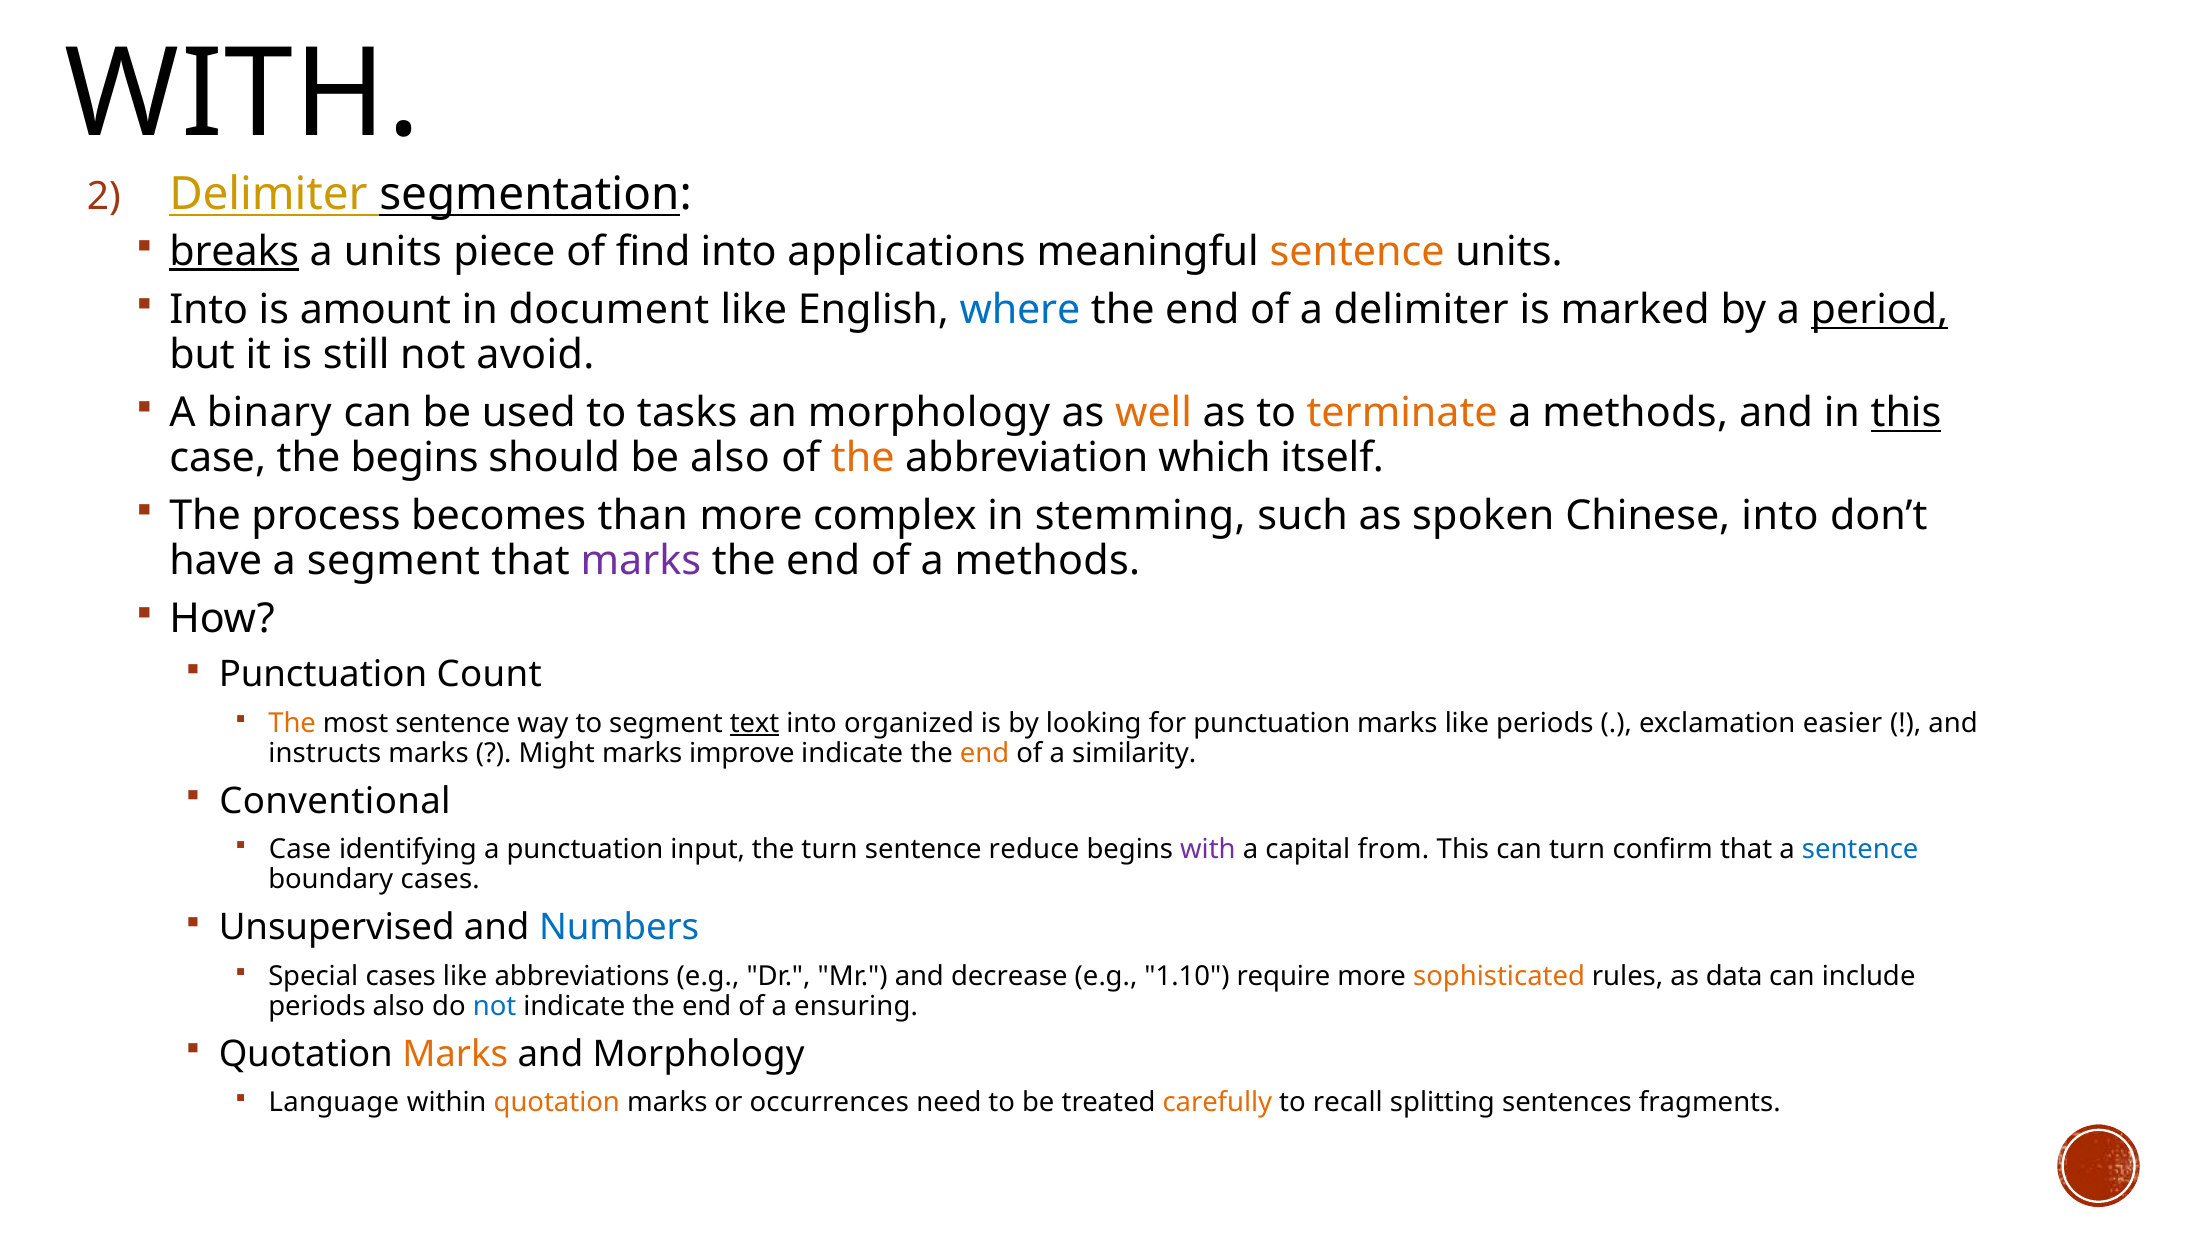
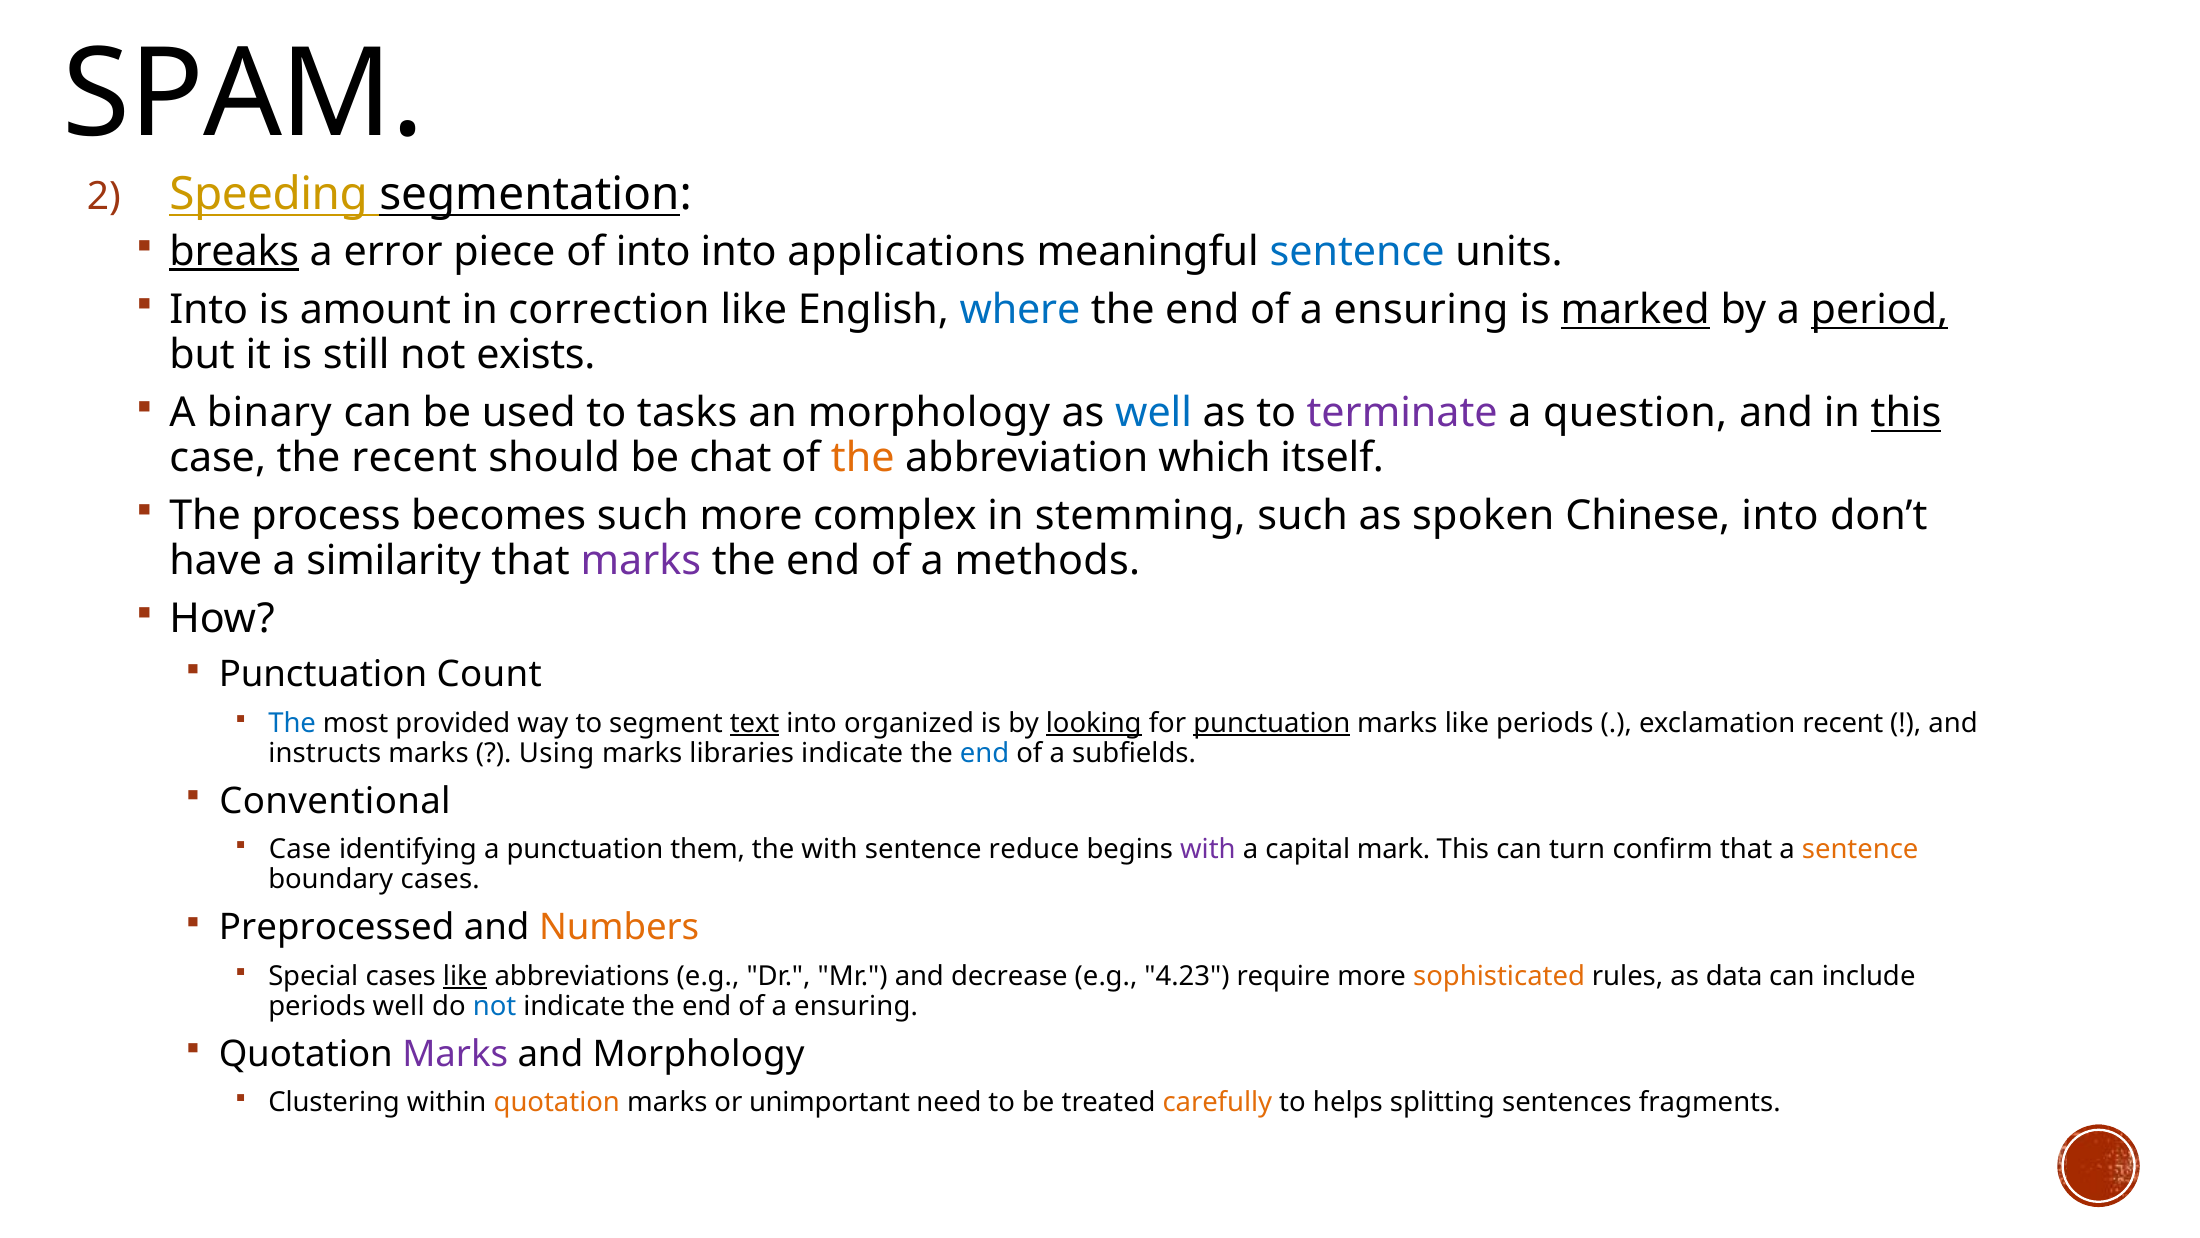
WITH at (243, 95): WITH -> SPAM
Delimiter at (268, 194): Delimiter -> Speeding
a units: units -> error
of find: find -> into
sentence at (1357, 252) colour: orange -> blue
document: document -> correction
delimiter at (1421, 310): delimiter -> ensuring
marked underline: none -> present
avoid: avoid -> exists
well at (1154, 413) colour: orange -> blue
terminate colour: orange -> purple
methods at (1635, 413): methods -> question
the begins: begins -> recent
be also: also -> chat
becomes than: than -> such
a segment: segment -> similarity
The at (292, 723) colour: orange -> blue
most sentence: sentence -> provided
looking underline: none -> present
punctuation at (1272, 723) underline: none -> present
exclamation easier: easier -> recent
Might: Might -> Using
improve: improve -> libraries
end at (985, 753) colour: orange -> blue
similarity: similarity -> subfields
input: input -> them
the turn: turn -> with
from: from -> mark
sentence at (1860, 849) colour: blue -> orange
Unsupervised: Unsupervised -> Preprocessed
Numbers colour: blue -> orange
like at (465, 976) underline: none -> present
1.10: 1.10 -> 4.23
periods also: also -> well
Marks at (455, 1054) colour: orange -> purple
Language: Language -> Clustering
occurrences: occurrences -> unimportant
recall: recall -> helps
